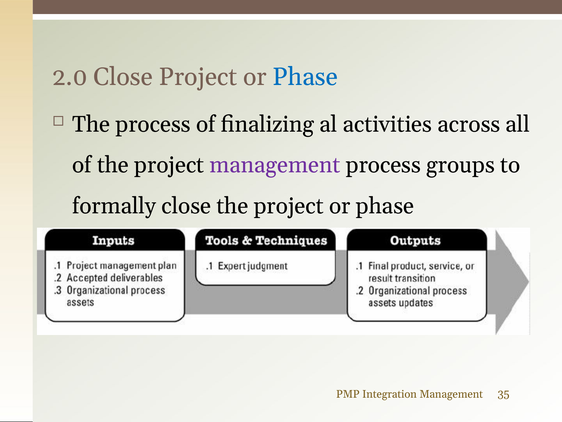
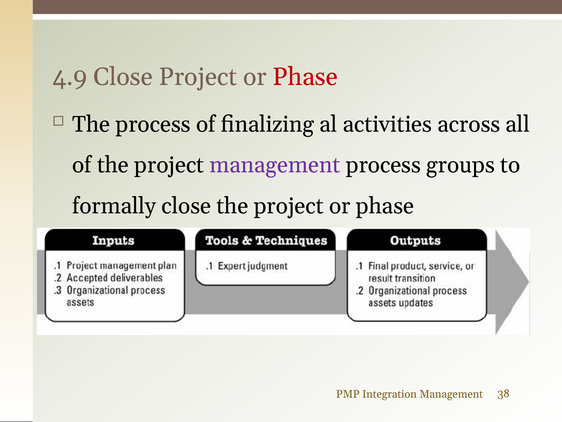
2.0: 2.0 -> 4.9
Phase at (305, 77) colour: blue -> red
35: 35 -> 38
